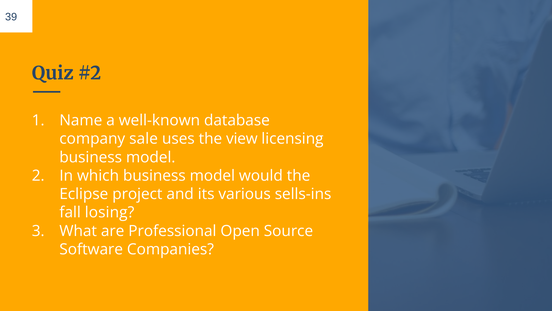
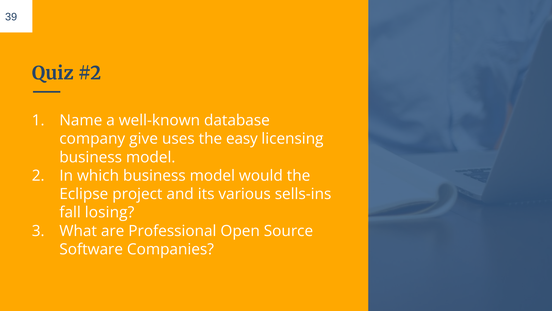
sale: sale -> give
view: view -> easy
